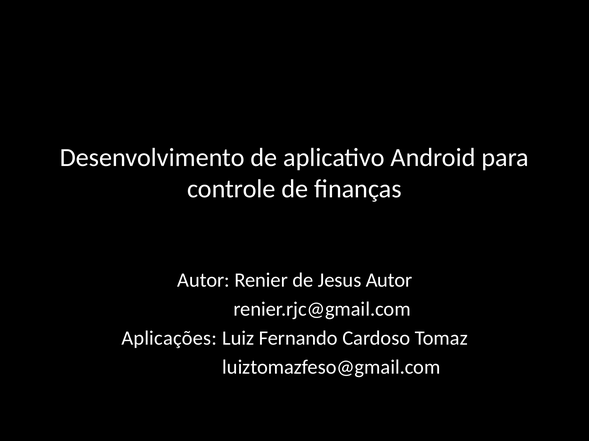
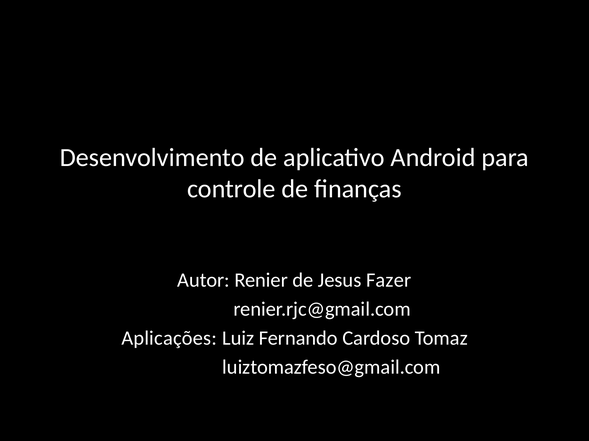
Jesus Autor: Autor -> Fazer
